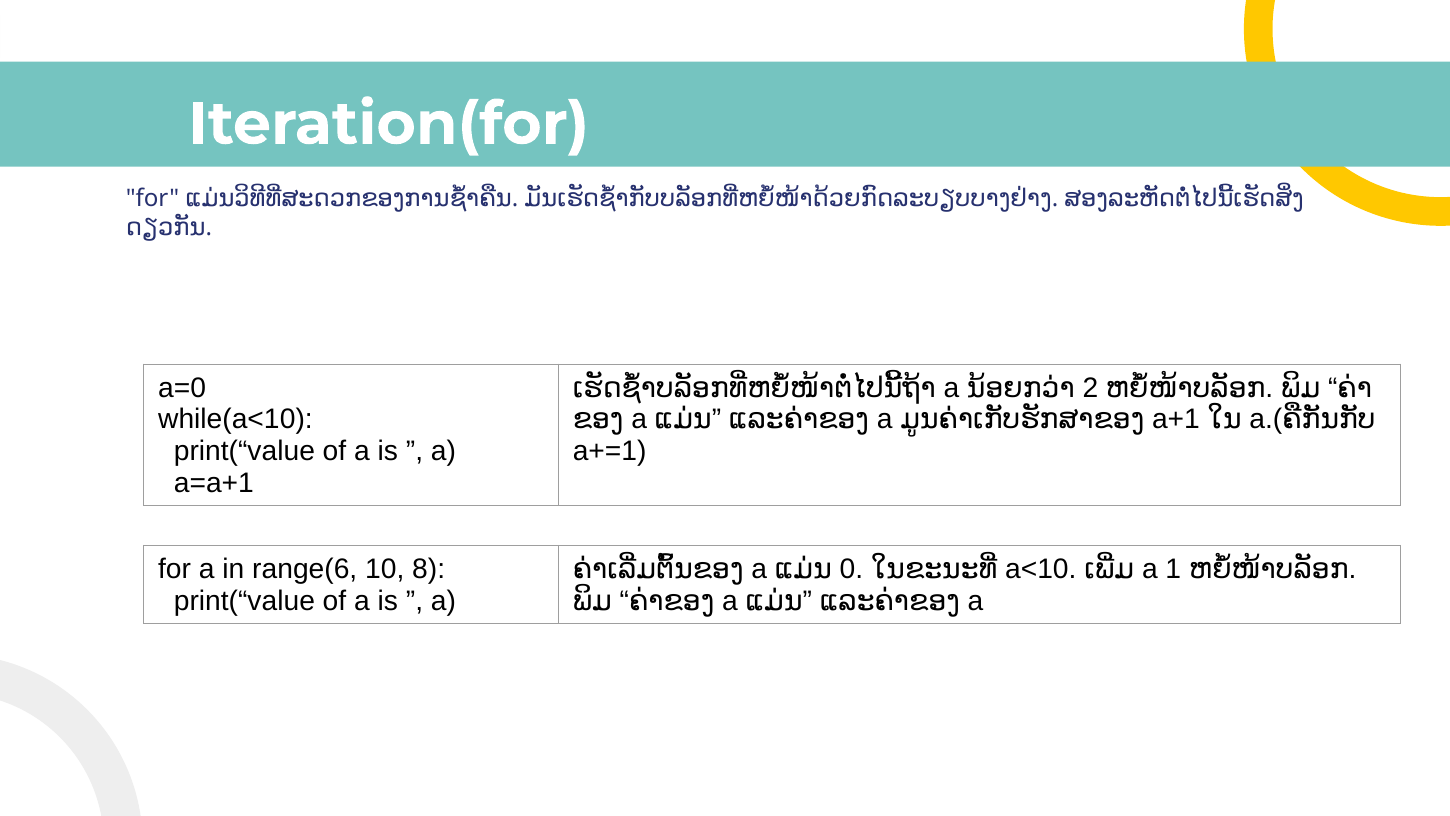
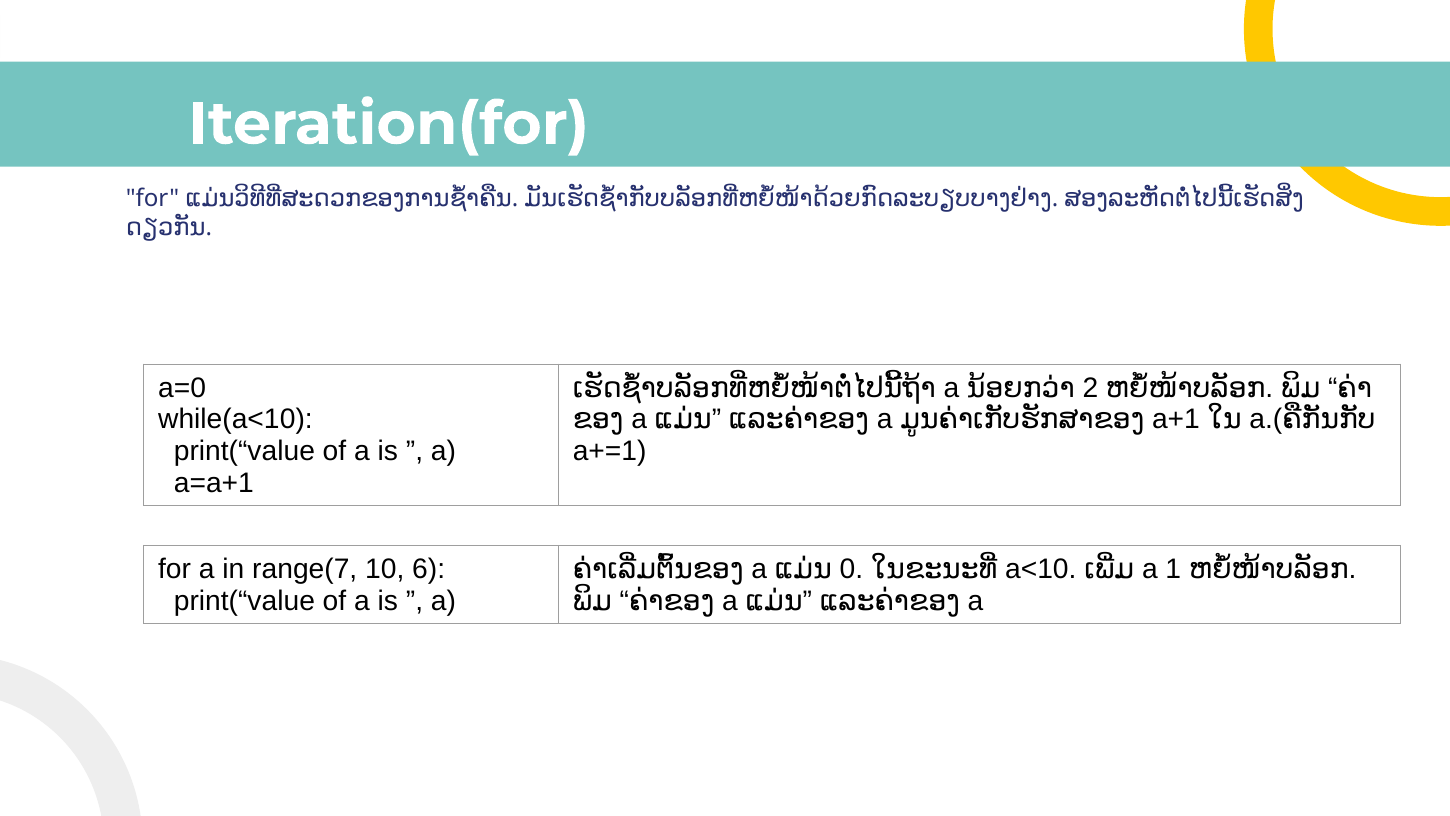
range(6: range(6 -> range(7
8: 8 -> 6
